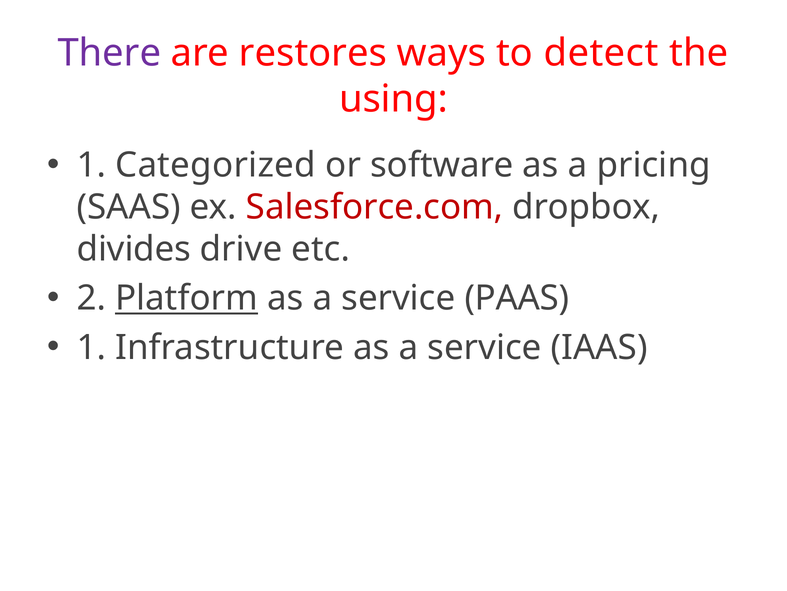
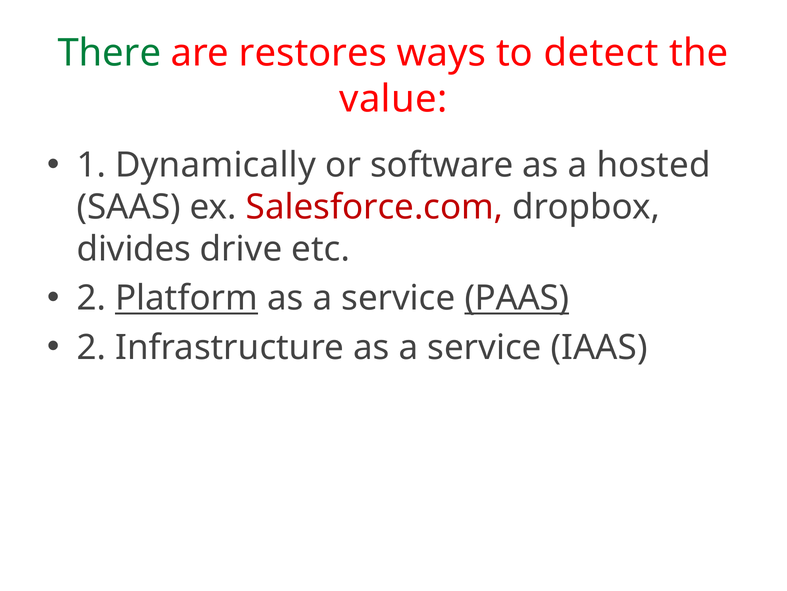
There colour: purple -> green
using: using -> value
Categorized: Categorized -> Dynamically
pricing: pricing -> hosted
PAAS underline: none -> present
1 at (91, 347): 1 -> 2
